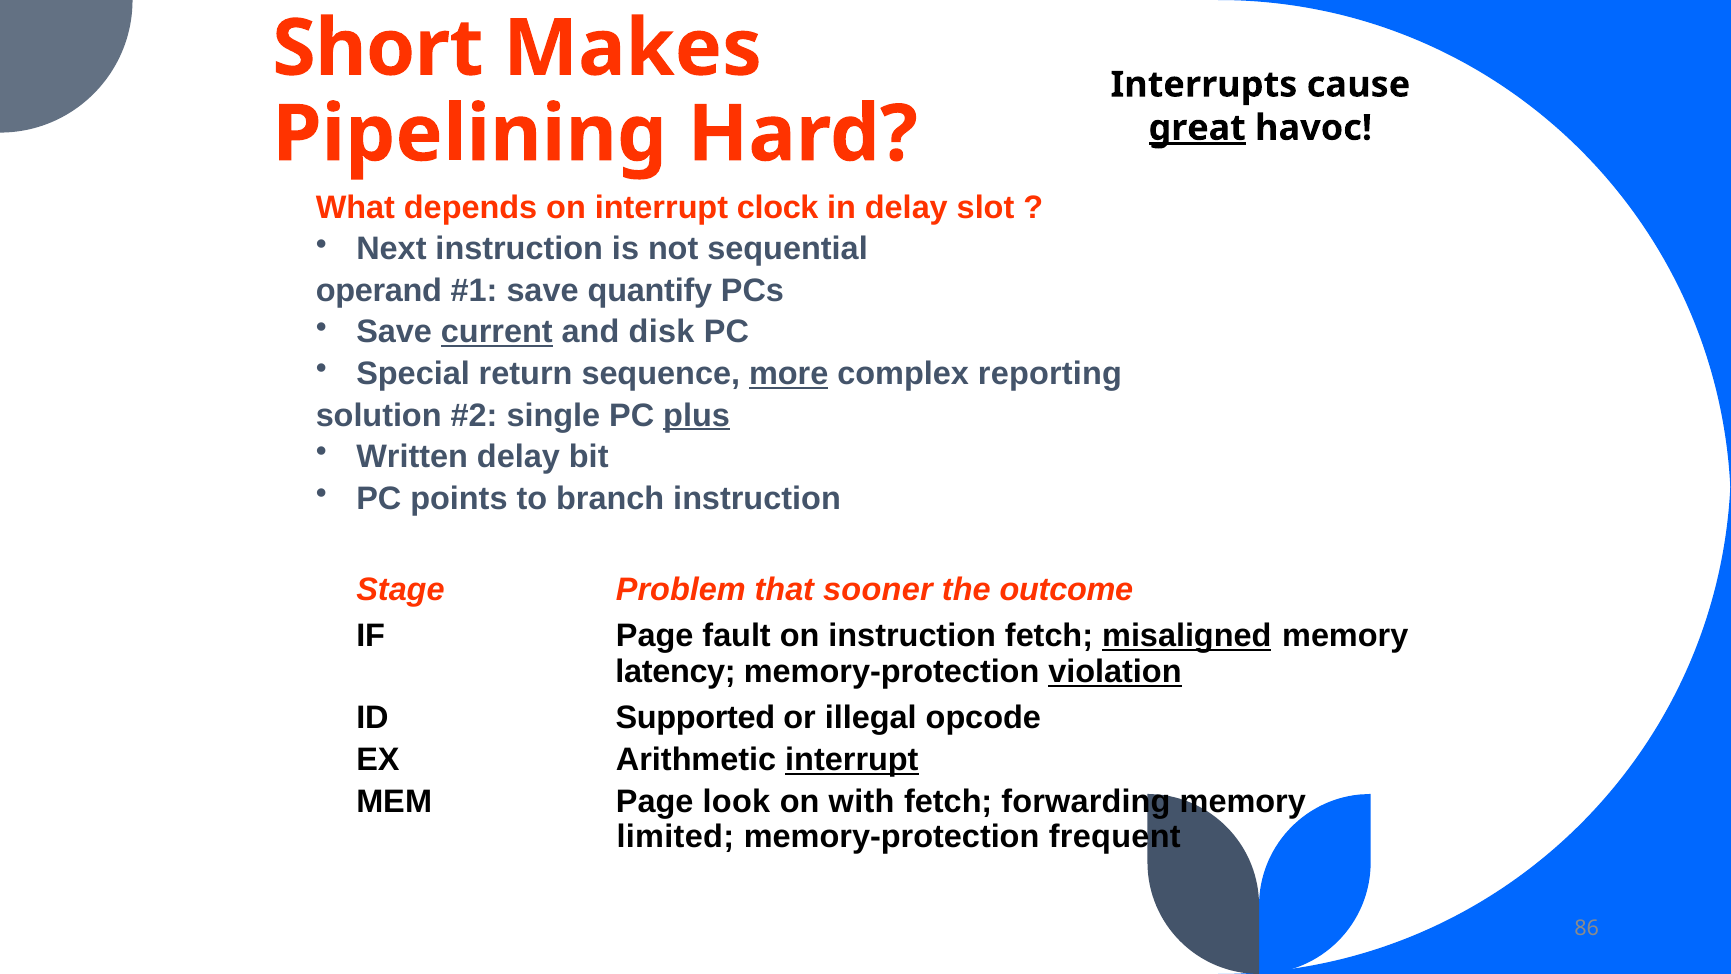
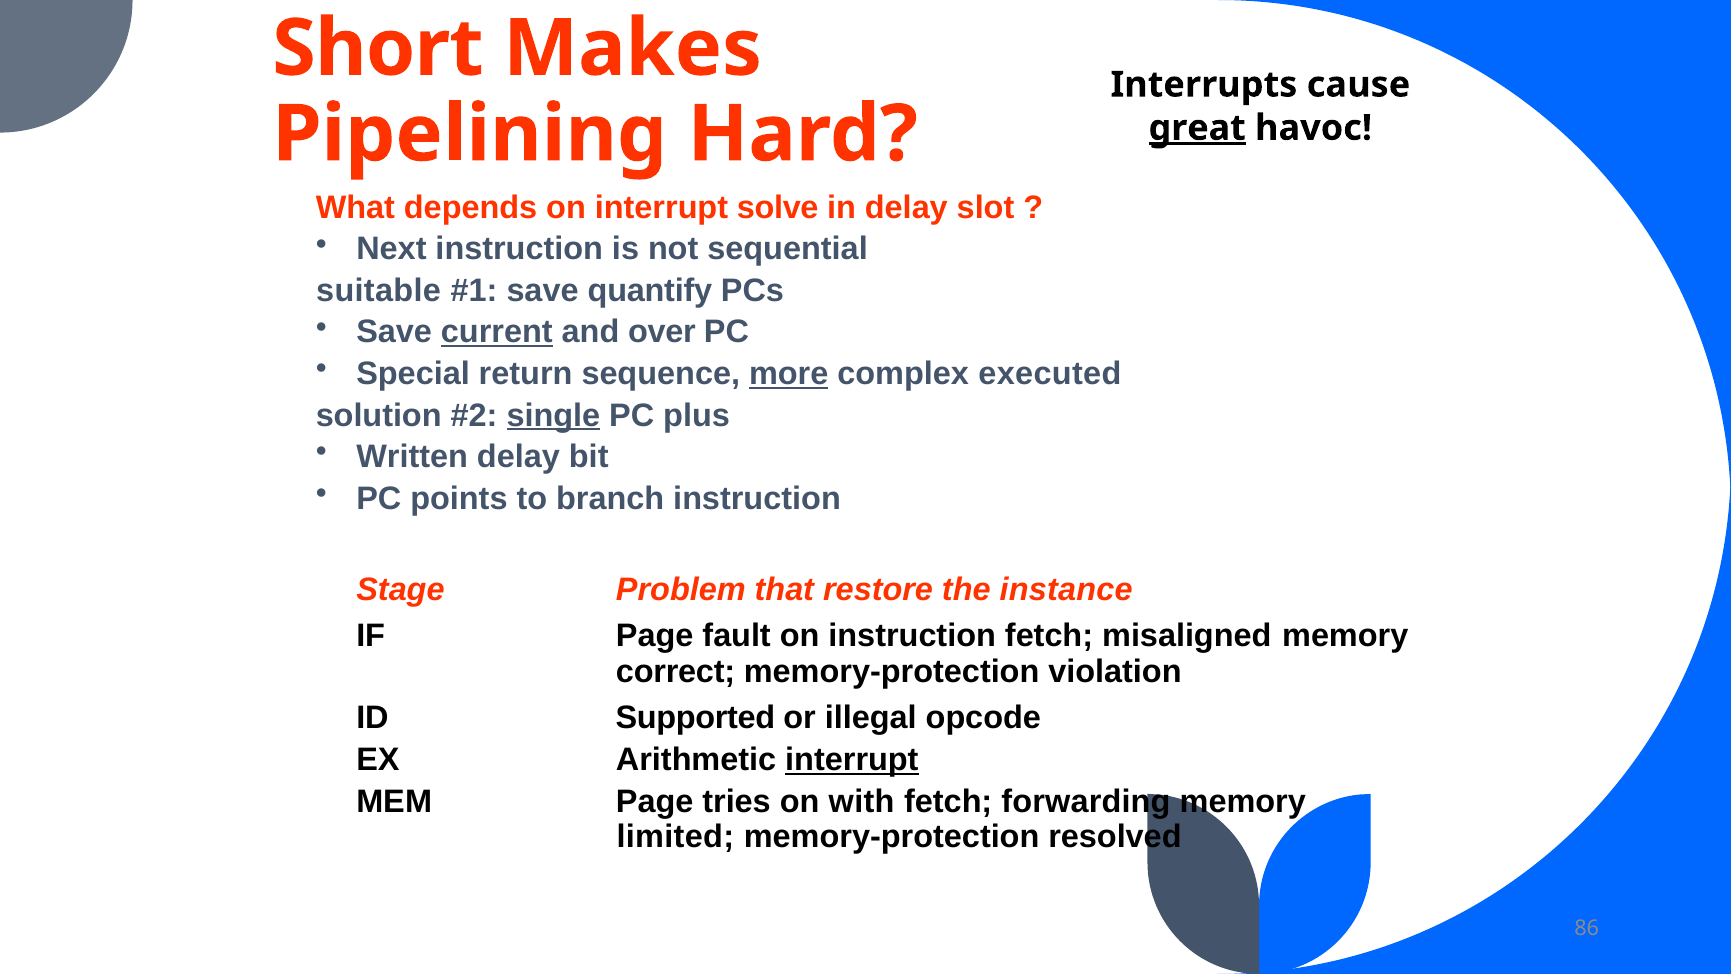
clock: clock -> solve
operand: operand -> suitable
disk: disk -> over
reporting: reporting -> executed
single underline: none -> present
plus underline: present -> none
sooner: sooner -> restore
outcome: outcome -> instance
misaligned underline: present -> none
latency: latency -> correct
violation underline: present -> none
look: look -> tries
frequent: frequent -> resolved
